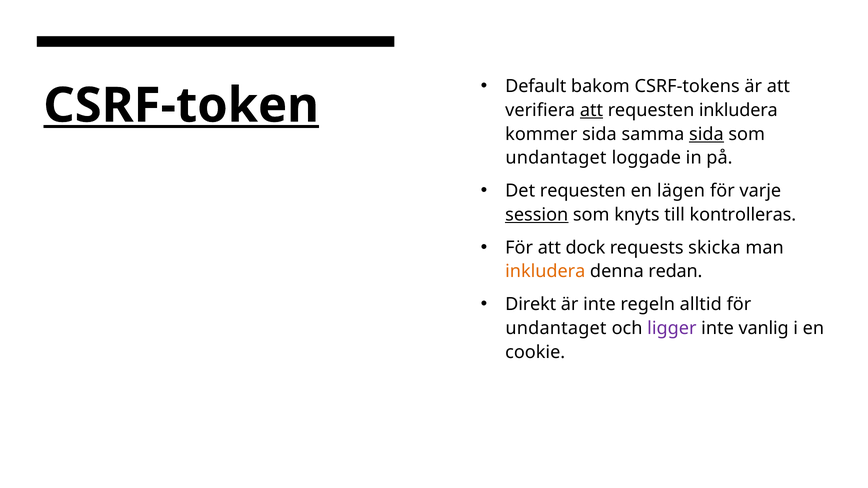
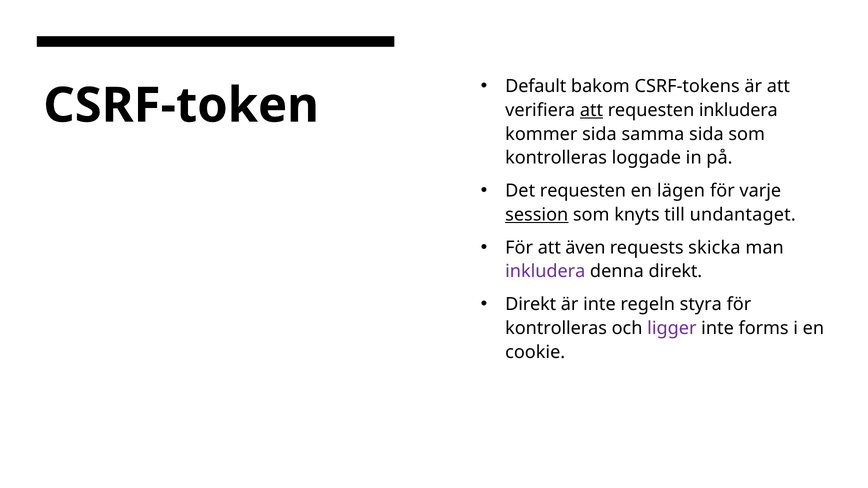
CSRF-token underline: present -> none
sida at (706, 134) underline: present -> none
undantaget at (556, 158): undantaget -> kontrolleras
kontrolleras: kontrolleras -> undantaget
dock: dock -> även
inkludera at (545, 272) colour: orange -> purple
denna redan: redan -> direkt
alltid: alltid -> styra
undantaget at (556, 328): undantaget -> kontrolleras
vanlig: vanlig -> forms
